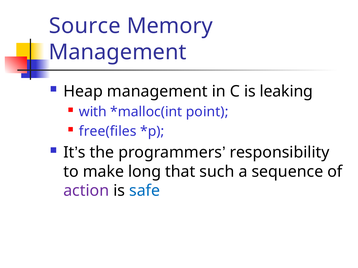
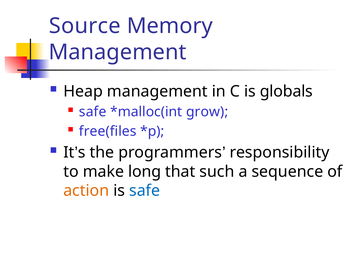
leaking: leaking -> globals
with at (93, 112): with -> safe
point: point -> grow
action colour: purple -> orange
